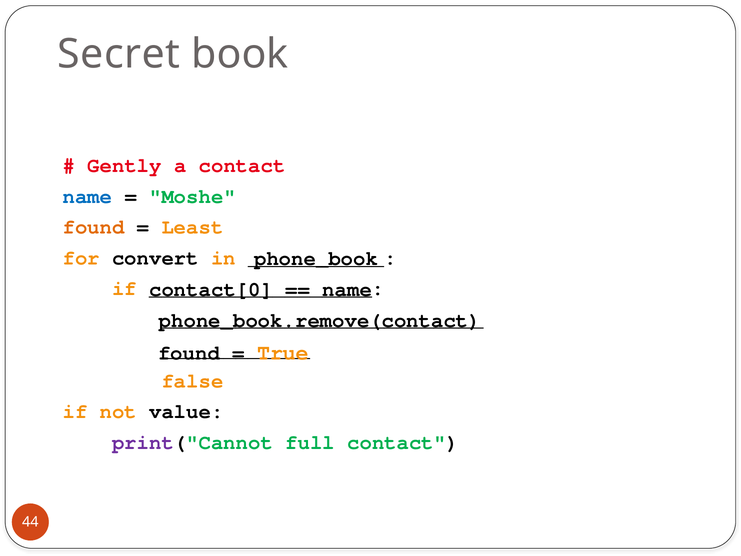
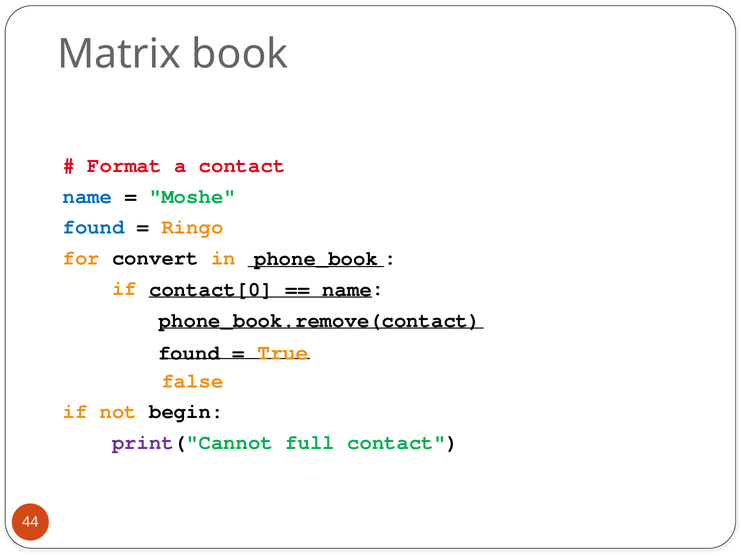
Secret: Secret -> Matrix
Gently: Gently -> Format
found at (94, 227) colour: orange -> blue
Least: Least -> Ringo
value: value -> begin
